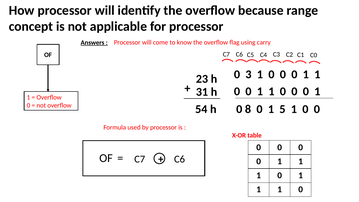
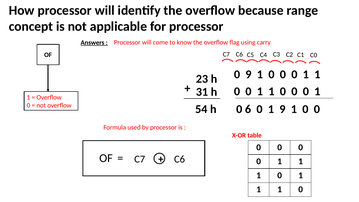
0 3: 3 -> 9
8: 8 -> 6
1 5: 5 -> 9
